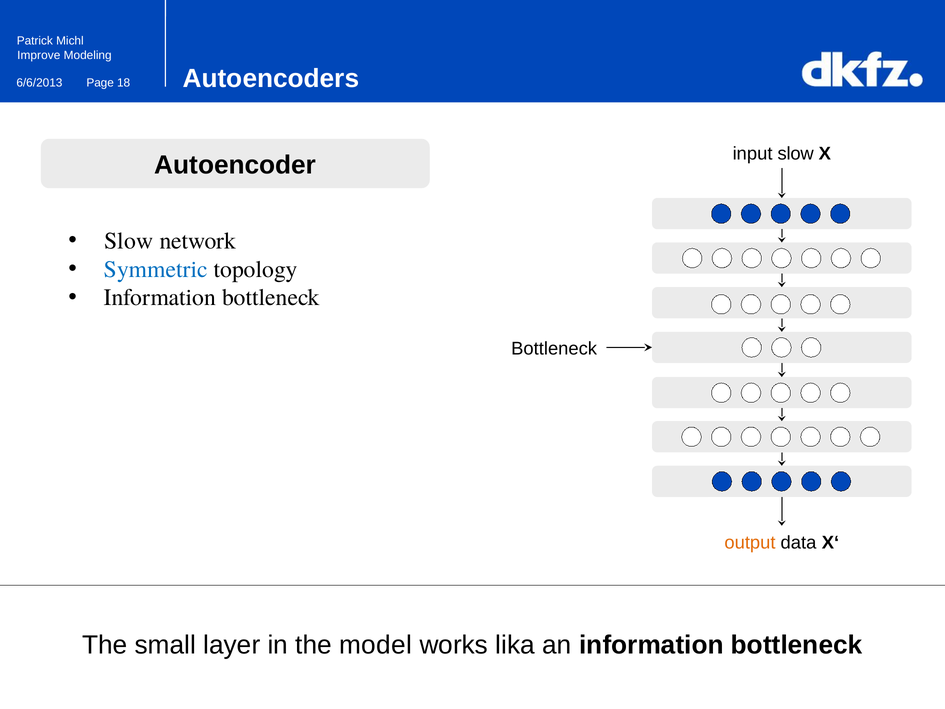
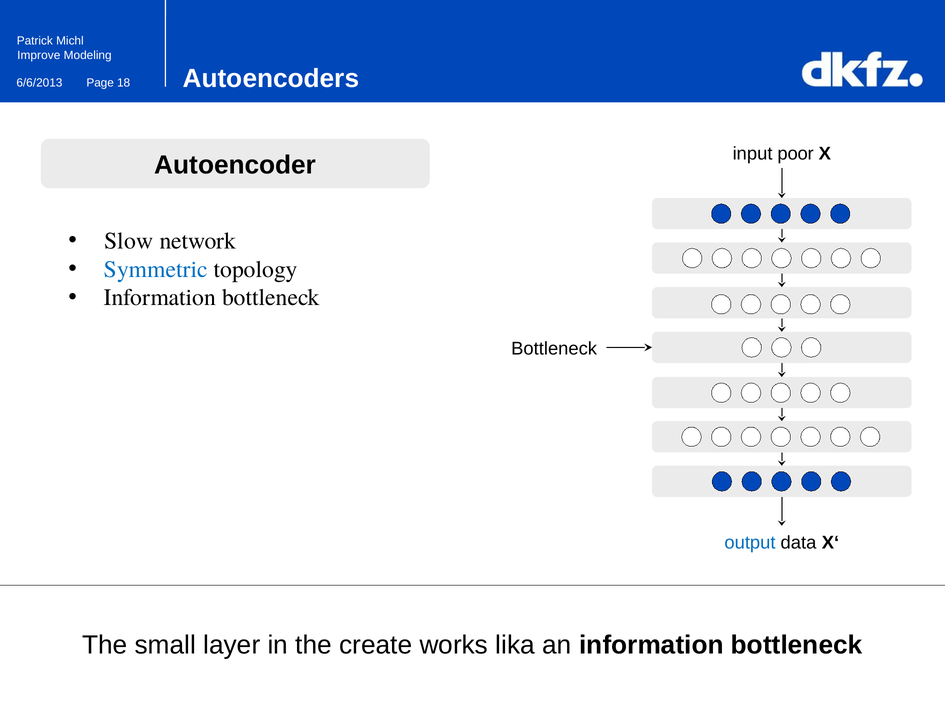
input slow: slow -> poor
output colour: orange -> blue
model: model -> create
